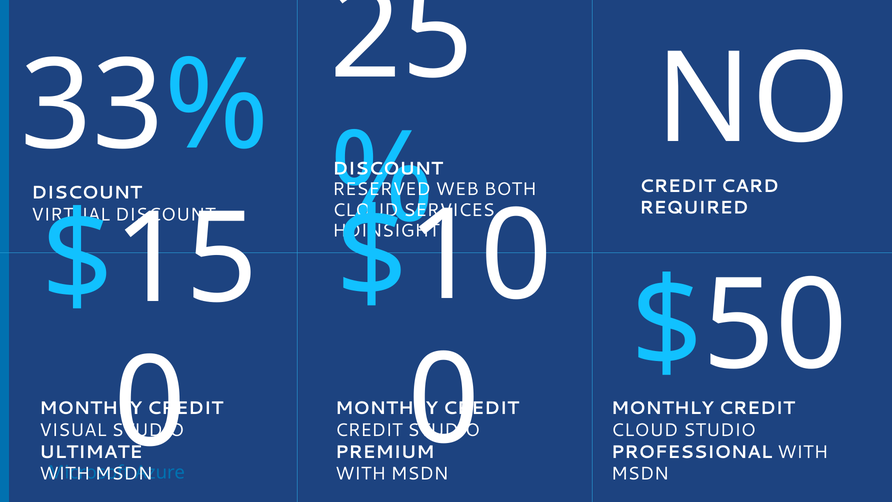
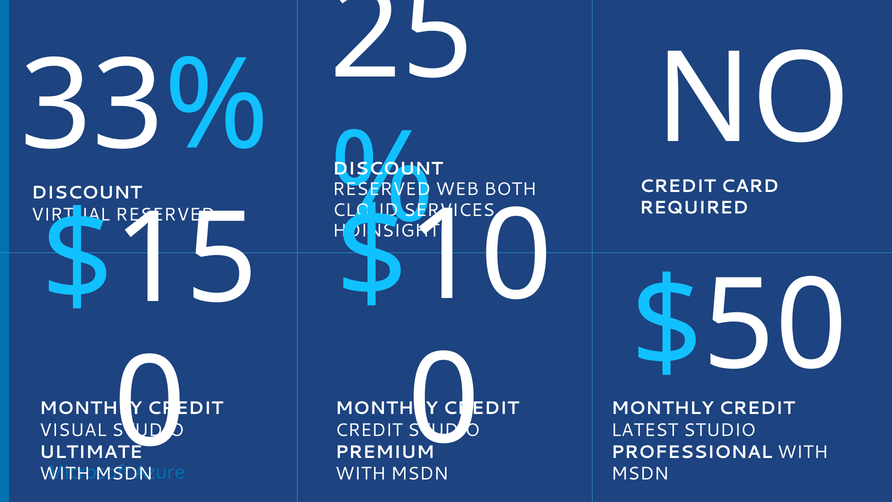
VIRTUAL DISCOUNT: DISCOUNT -> RESERVED
CLOUD at (645, 430): CLOUD -> LATEST
